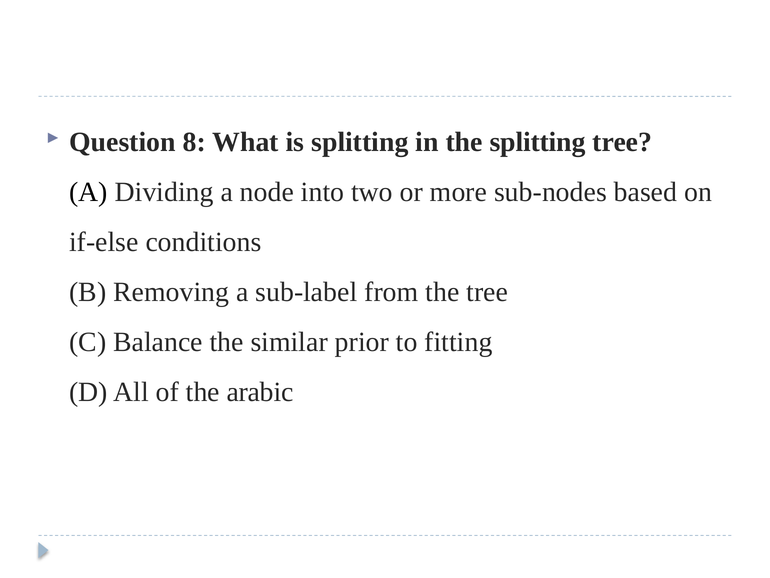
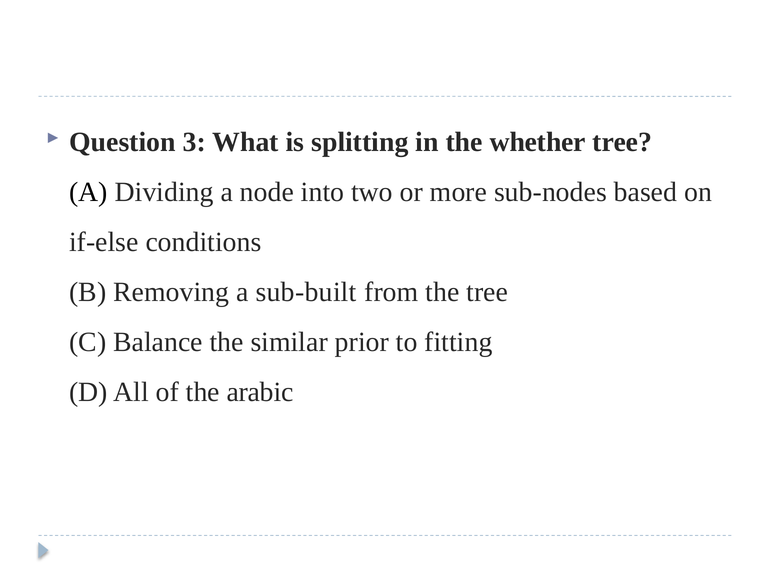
8: 8 -> 3
the splitting: splitting -> whether
sub-label: sub-label -> sub-built
